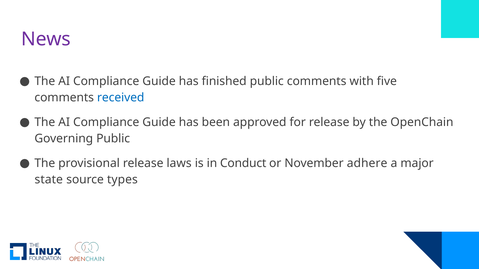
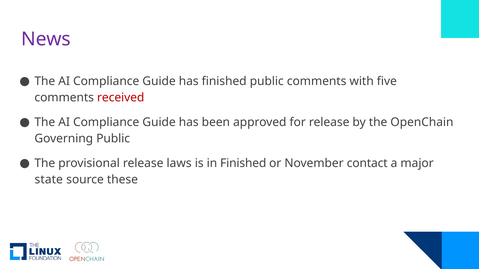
received colour: blue -> red
in Conduct: Conduct -> Finished
adhere: adhere -> contact
types: types -> these
